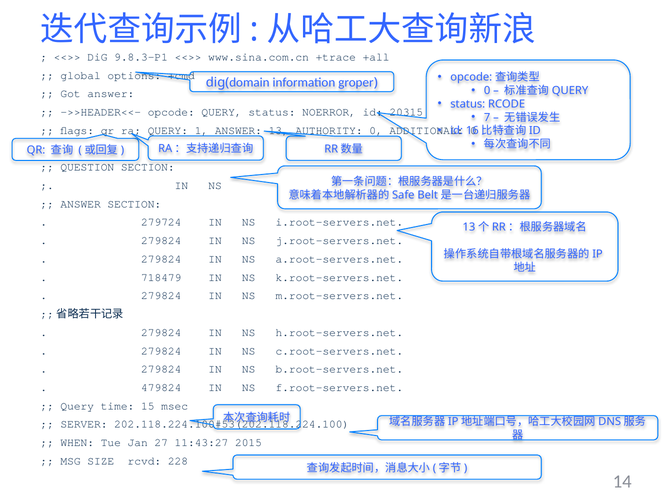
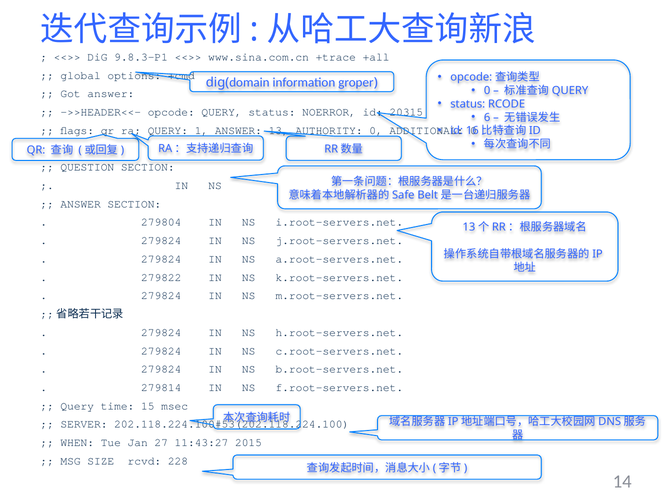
7: 7 -> 6
279724: 279724 -> 279804
718479: 718479 -> 279822
479824: 479824 -> 279814
